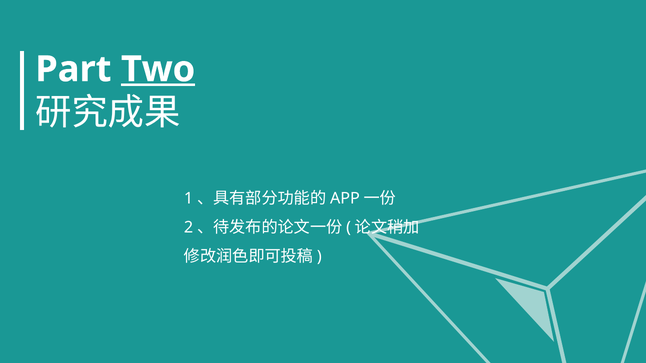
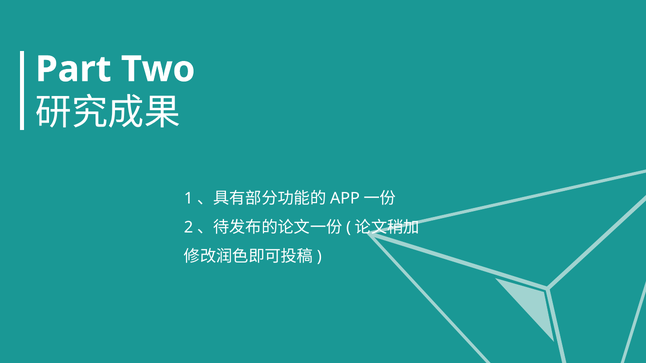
Two underline: present -> none
